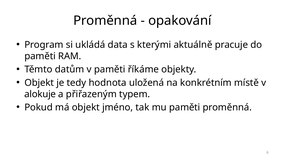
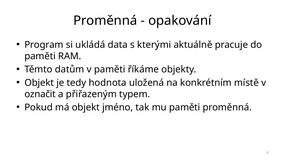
alokuje: alokuje -> označit
